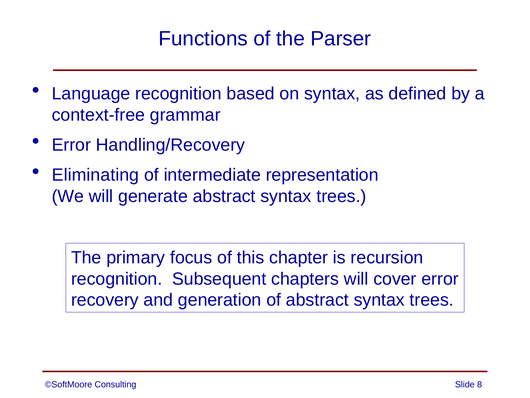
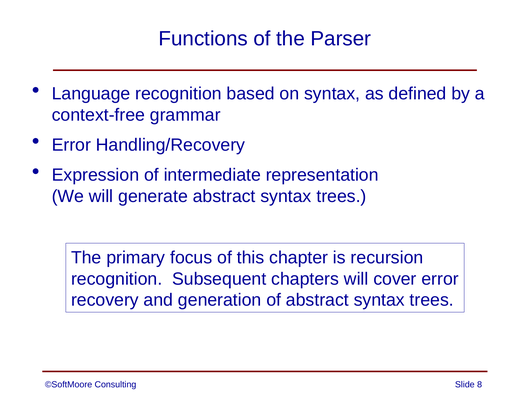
Eliminating: Eliminating -> Expression
